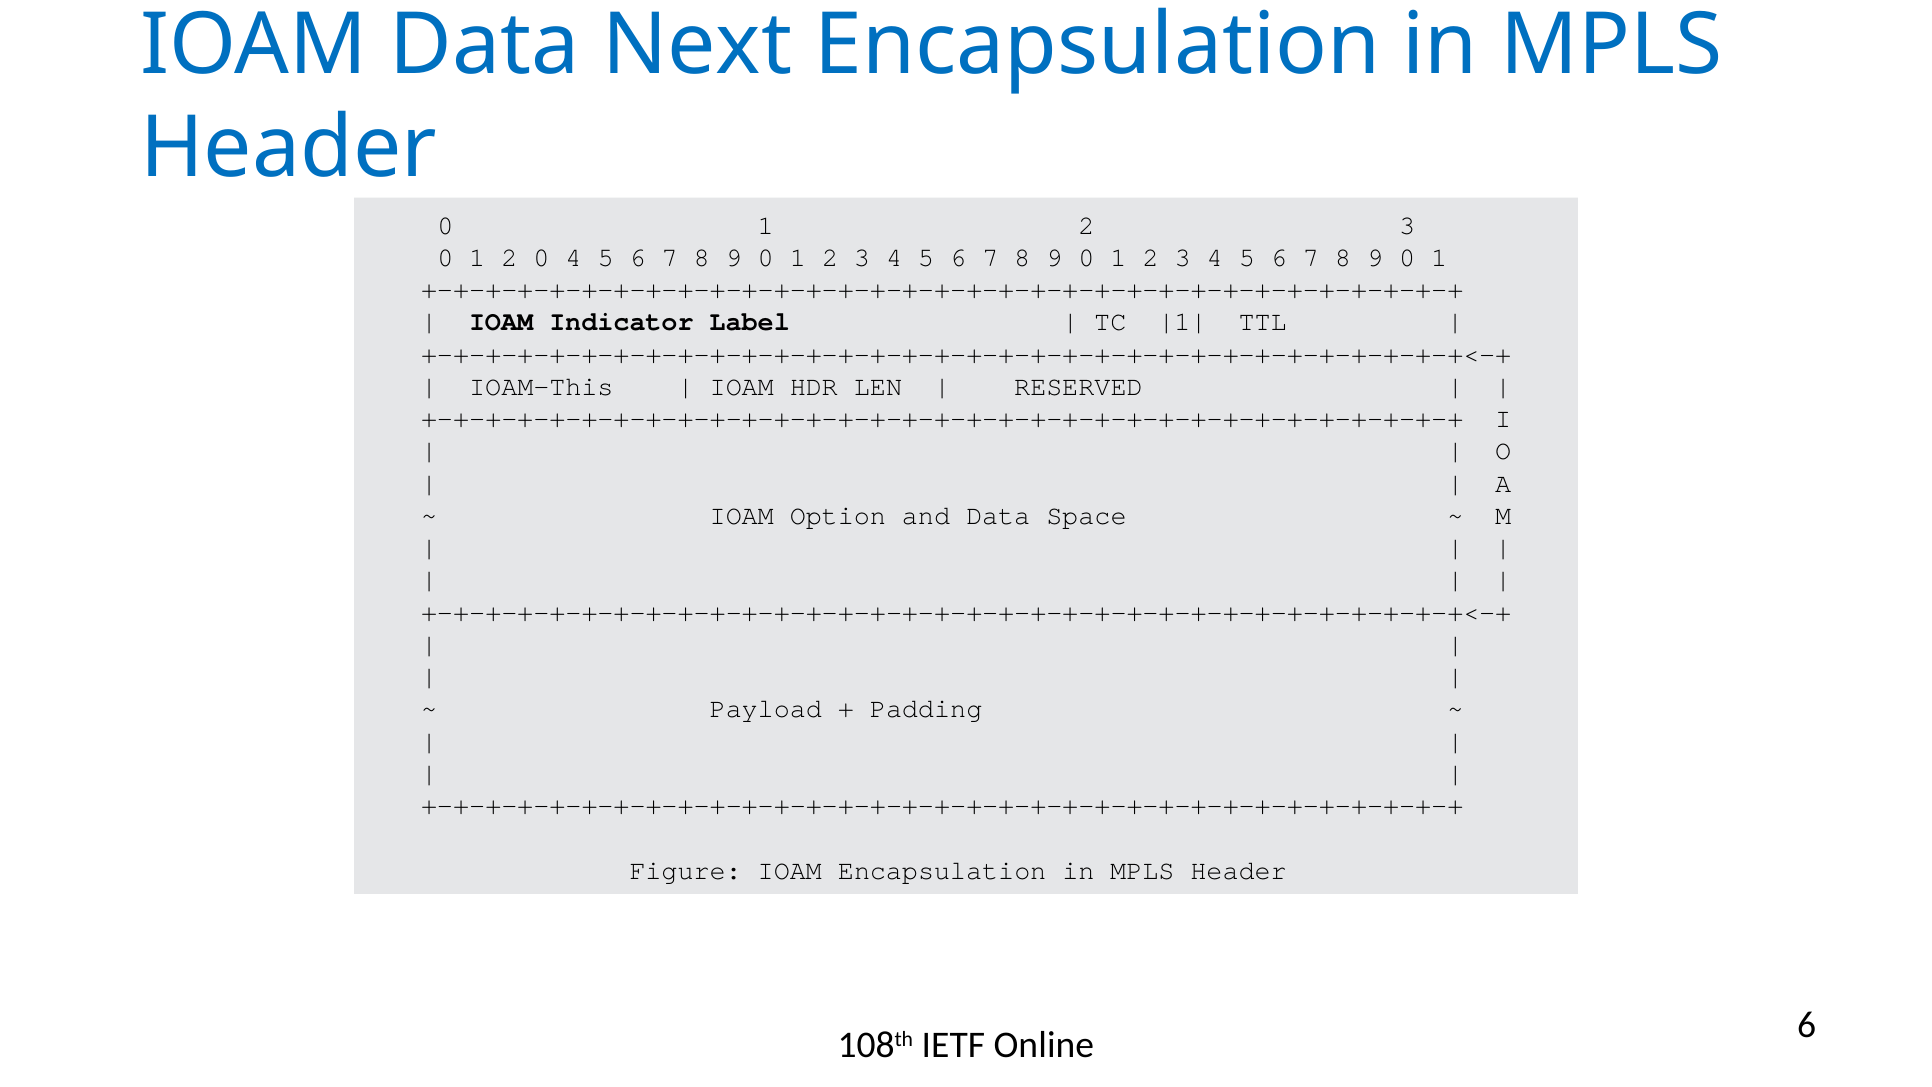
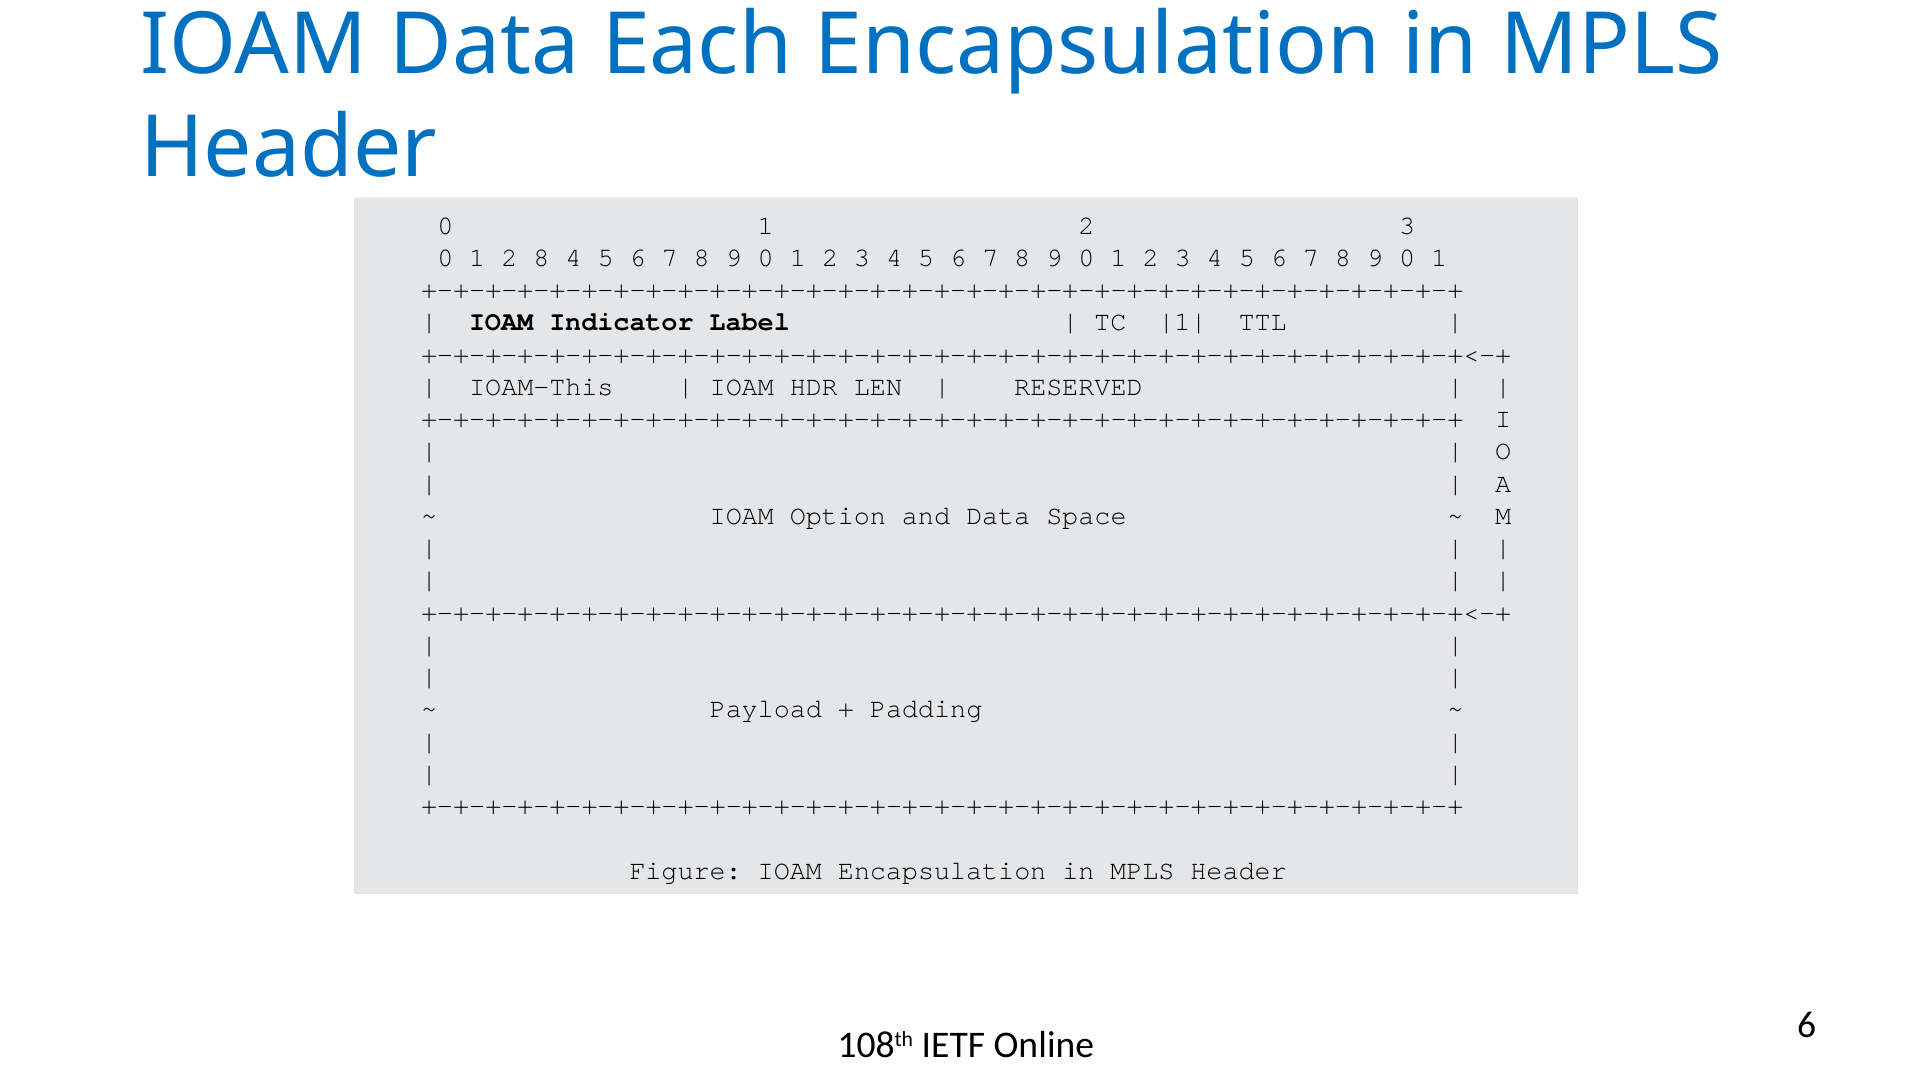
Next: Next -> Each
2 0: 0 -> 8
